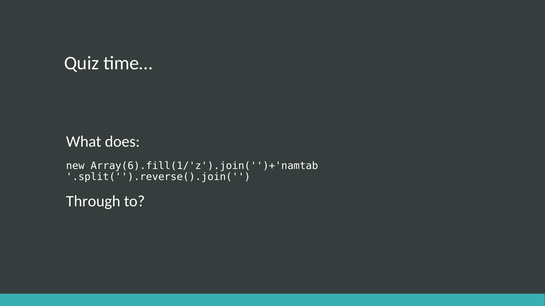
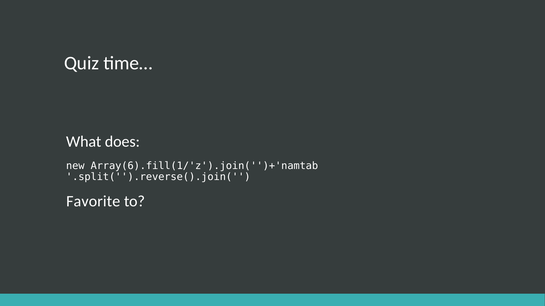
Through: Through -> Favorite
